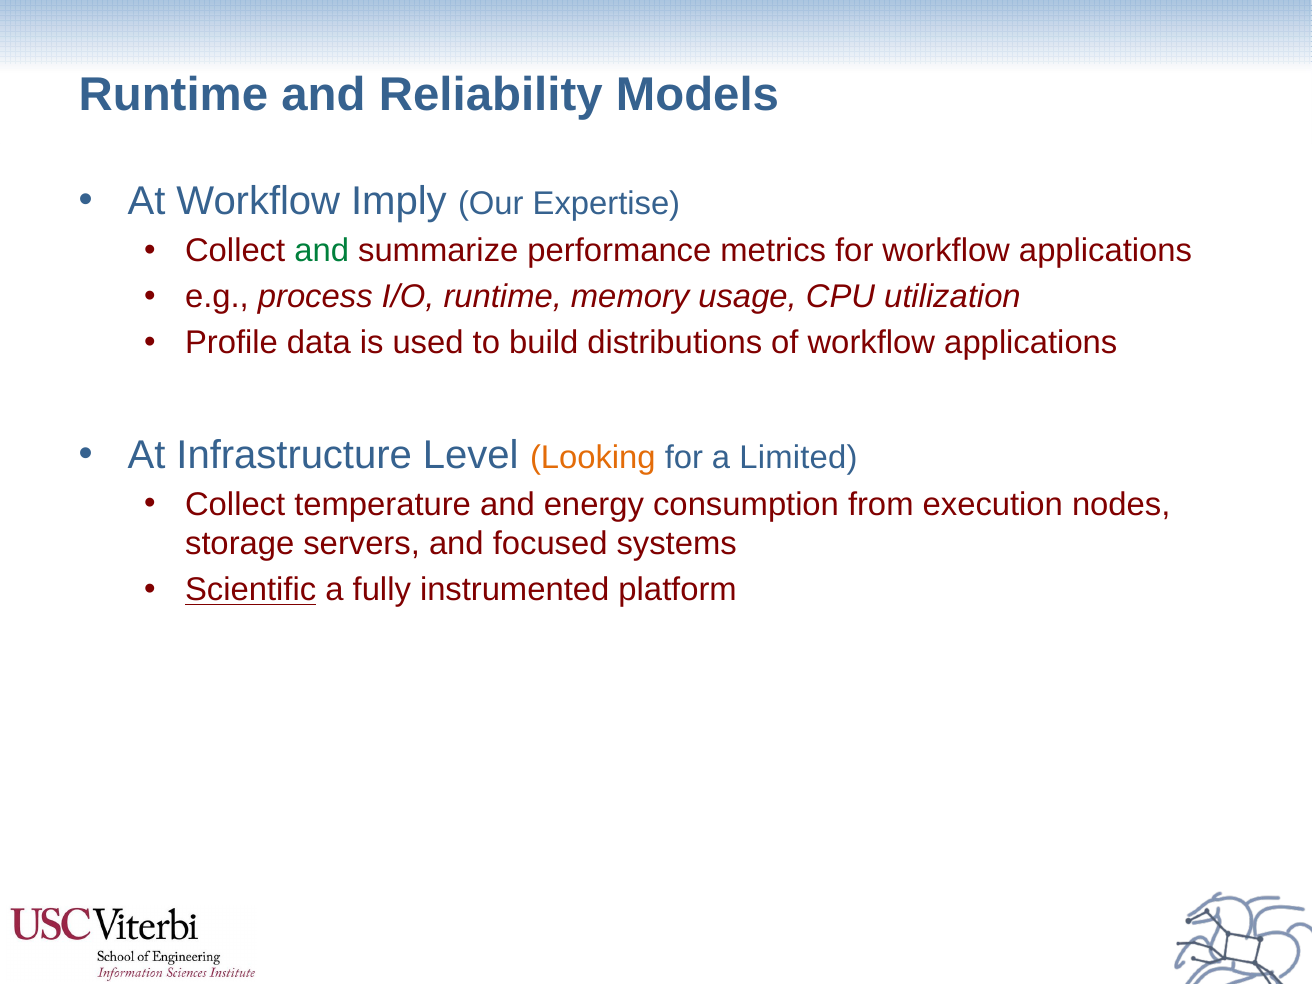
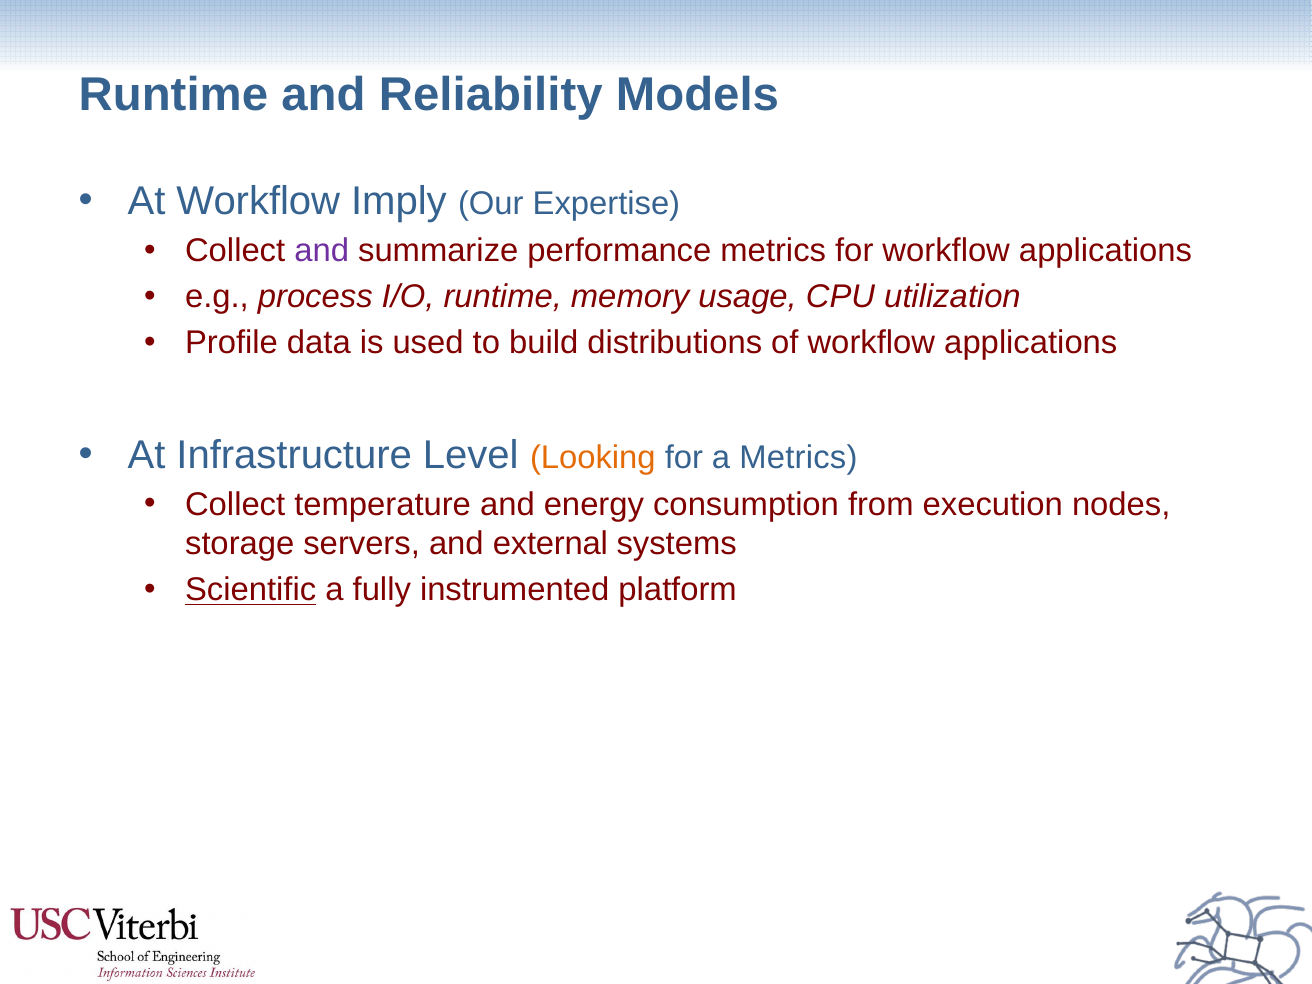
and at (322, 251) colour: green -> purple
a Limited: Limited -> Metrics
focused: focused -> external
